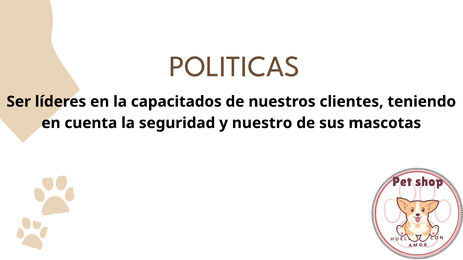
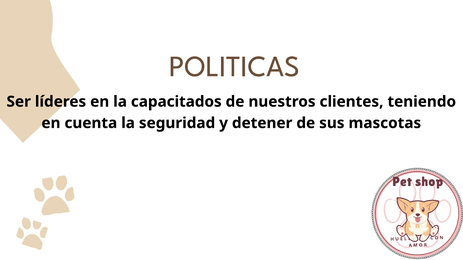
nuestro: nuestro -> detener
